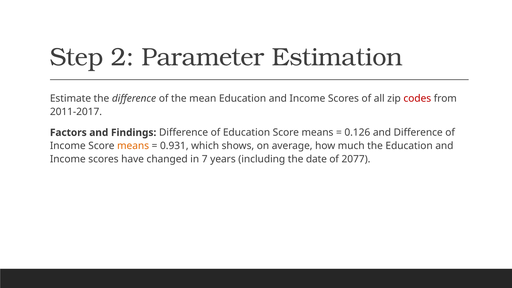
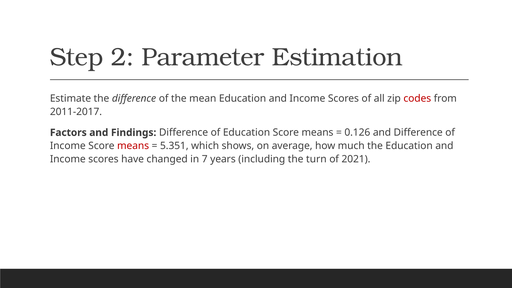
means at (133, 146) colour: orange -> red
0.931: 0.931 -> 5.351
date: date -> turn
2077: 2077 -> 2021
